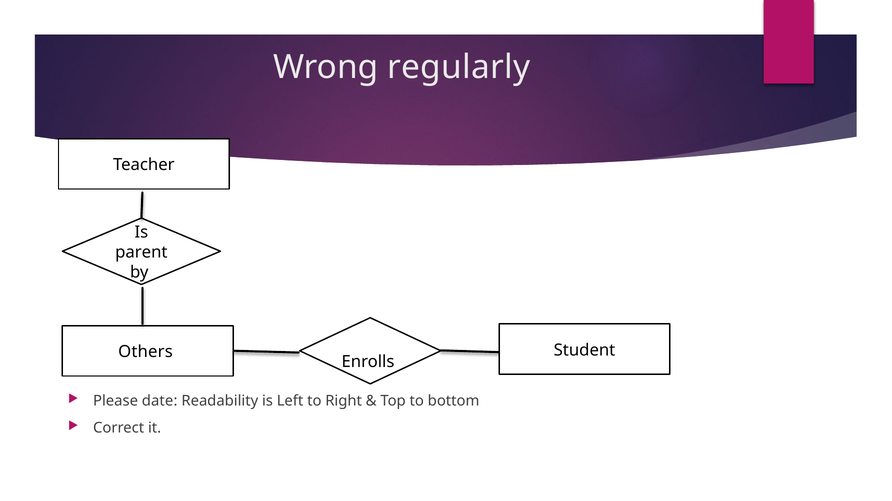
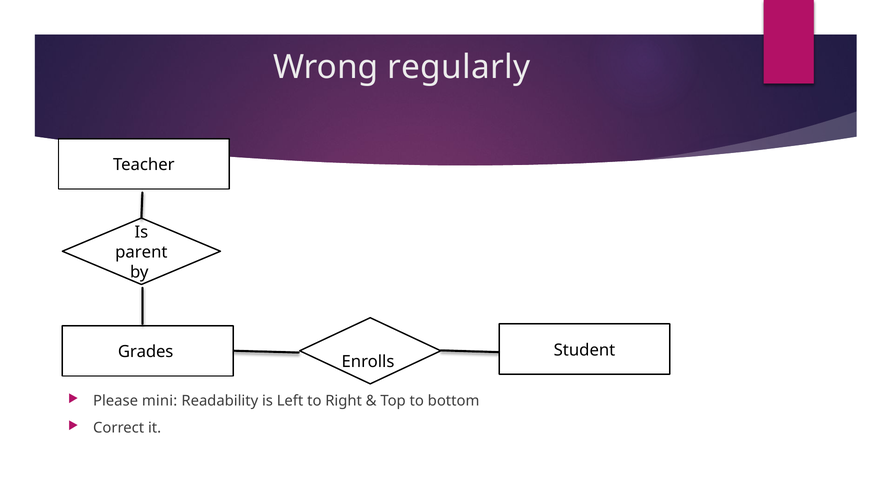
Others: Others -> Grades
date: date -> mini
